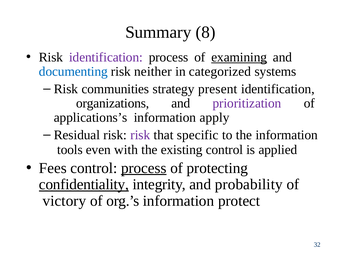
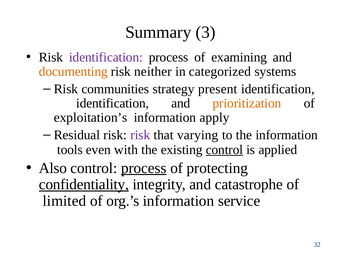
8: 8 -> 3
examining underline: present -> none
documenting colour: blue -> orange
organizations at (113, 103): organizations -> identification
prioritization colour: purple -> orange
applications’s: applications’s -> exploitation’s
specific: specific -> varying
control at (224, 150) underline: none -> present
Fees: Fees -> Also
probability: probability -> catastrophe
victory: victory -> limited
protect: protect -> service
